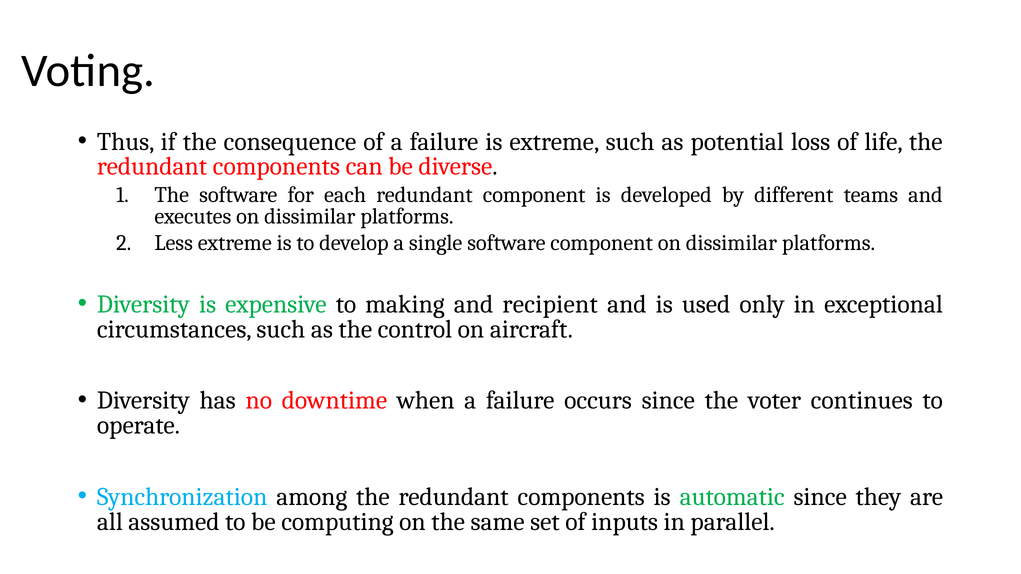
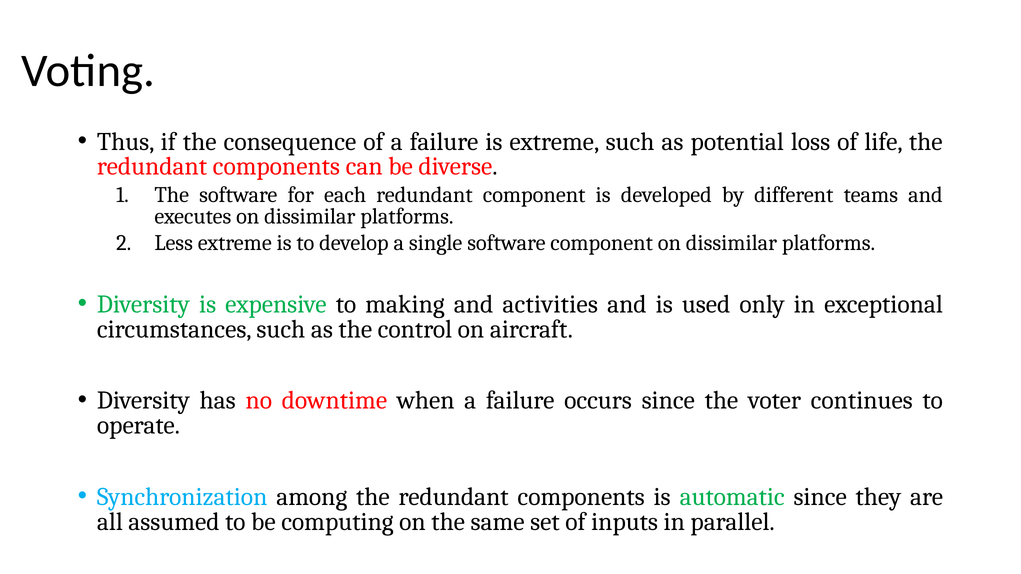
recipient: recipient -> activities
